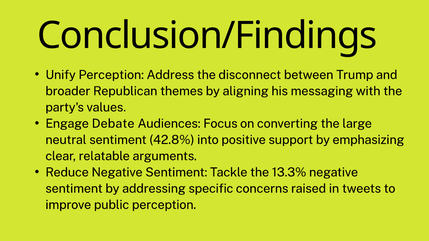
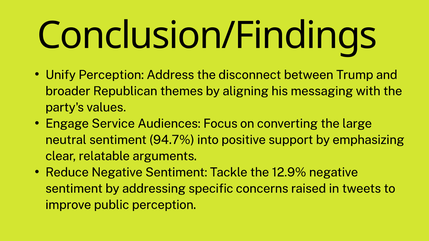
Debate: Debate -> Service
42.8%: 42.8% -> 94.7%
13.3%: 13.3% -> 12.9%
